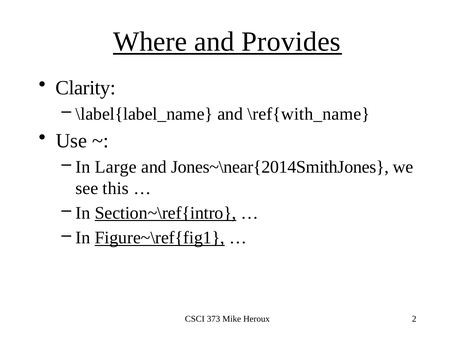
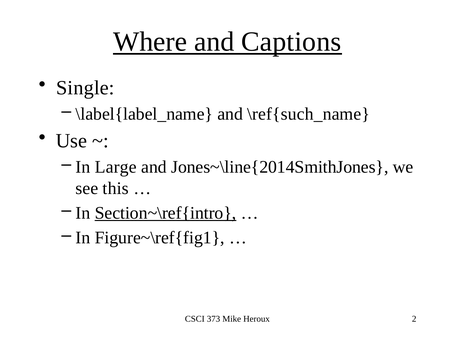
Provides: Provides -> Captions
Clarity: Clarity -> Single
\ref{with_name: \ref{with_name -> \ref{such_name
Jones~\near{2014SmithJones: Jones~\near{2014SmithJones -> Jones~\line{2014SmithJones
Figure~\ref{fig1 underline: present -> none
